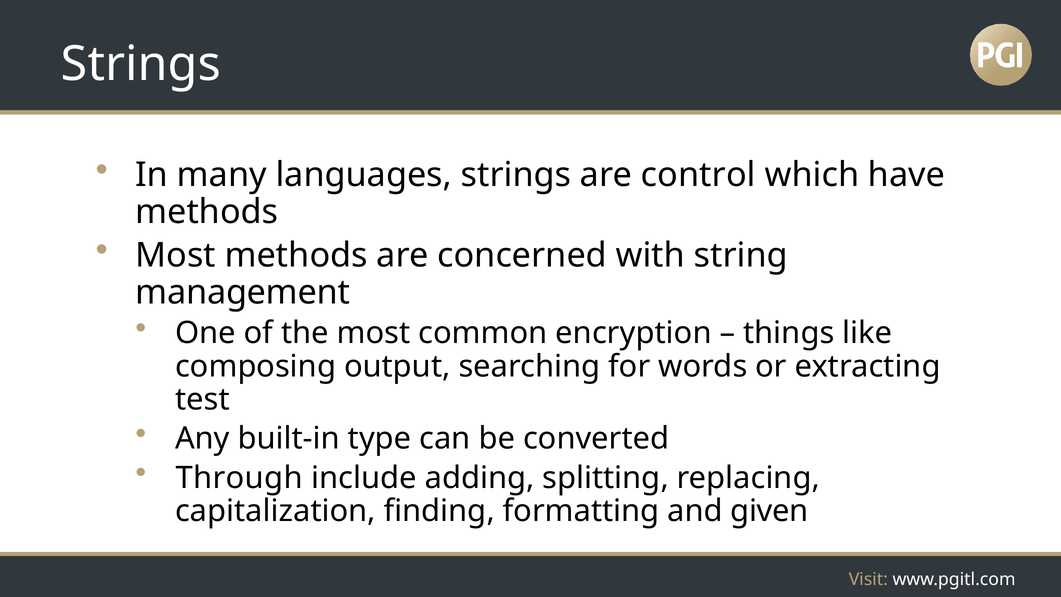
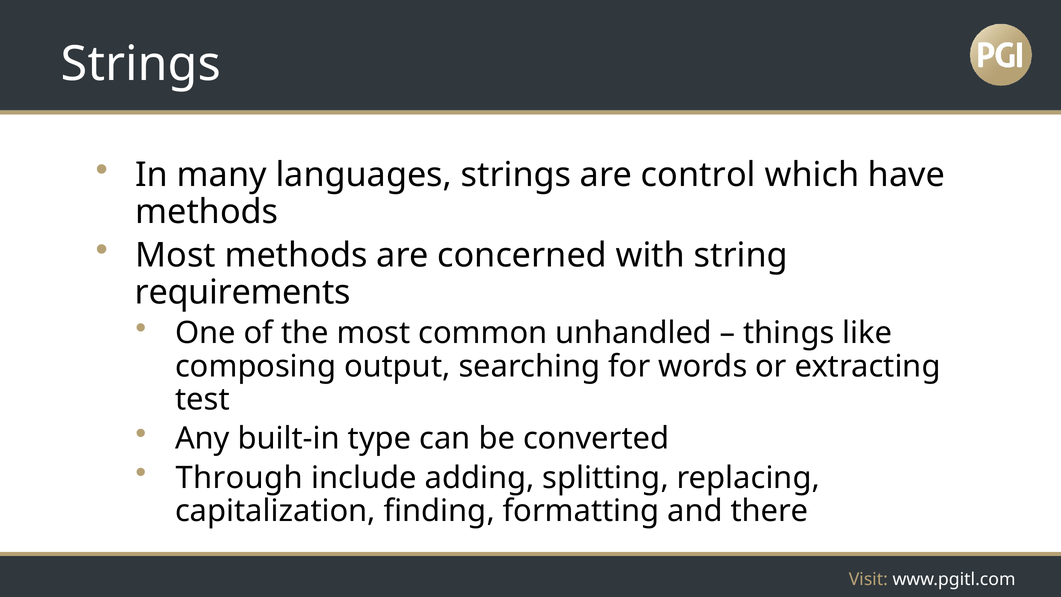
management: management -> requirements
encryption: encryption -> unhandled
given: given -> there
